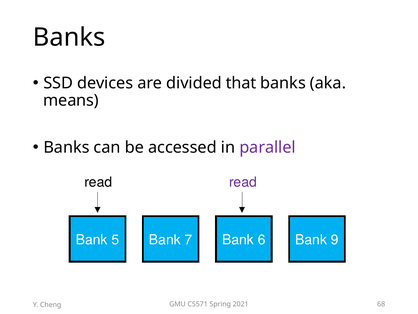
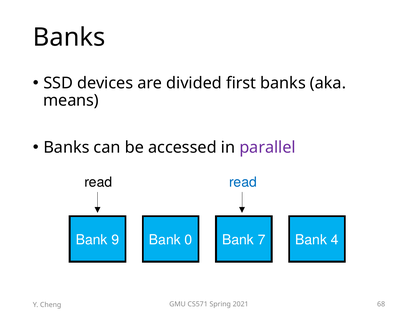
that: that -> first
read at (243, 182) colour: purple -> blue
5: 5 -> 9
7: 7 -> 0
6: 6 -> 7
9: 9 -> 4
